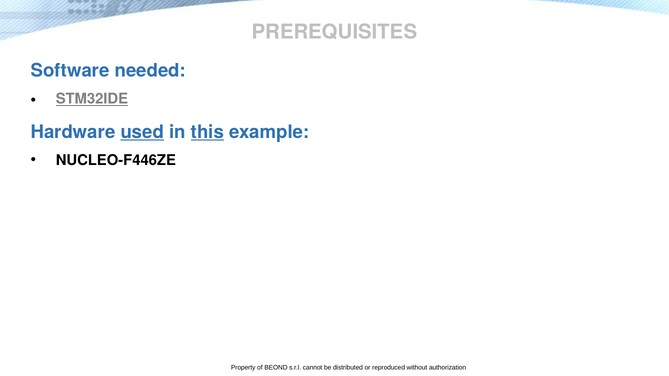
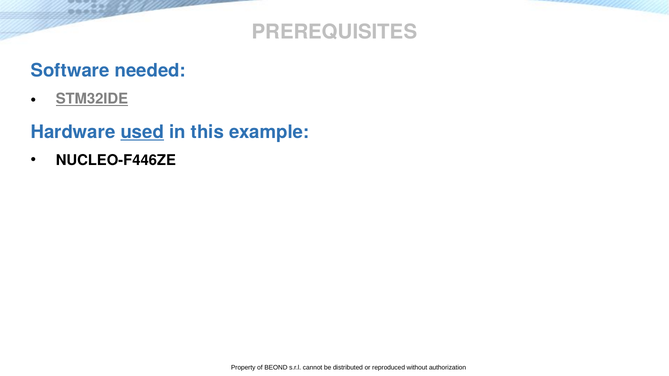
this underline: present -> none
